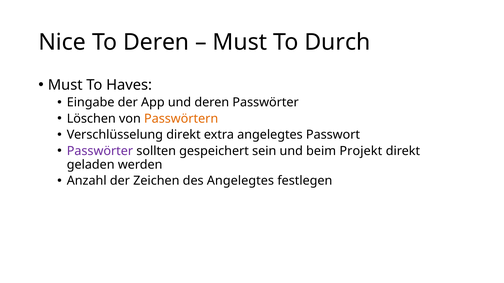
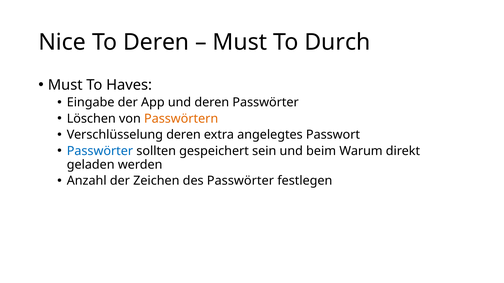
Verschlüsselung direkt: direkt -> deren
Passwörter at (100, 151) colour: purple -> blue
Projekt: Projekt -> Warum
des Angelegtes: Angelegtes -> Passwörter
